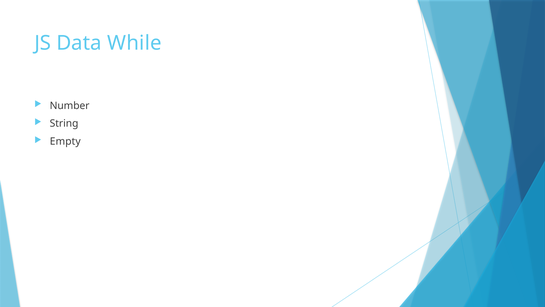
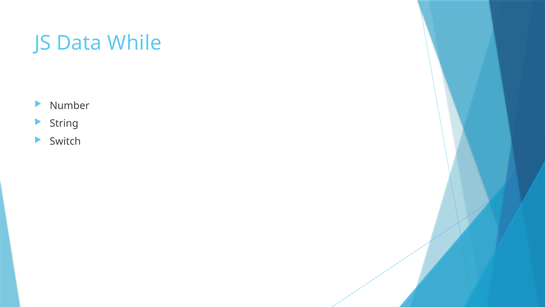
Empty: Empty -> Switch
